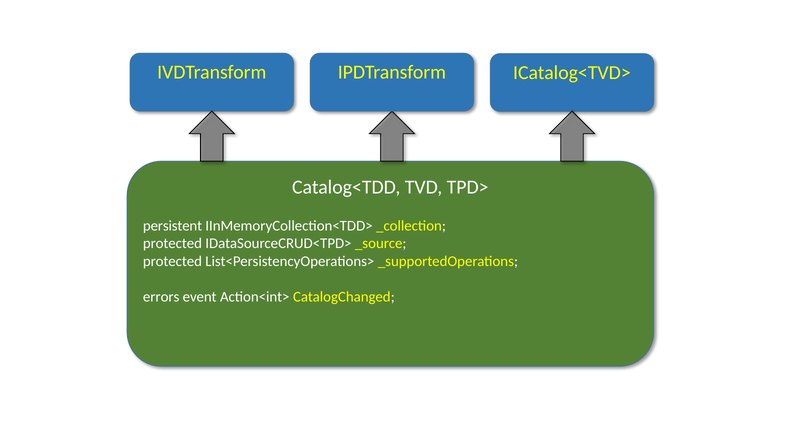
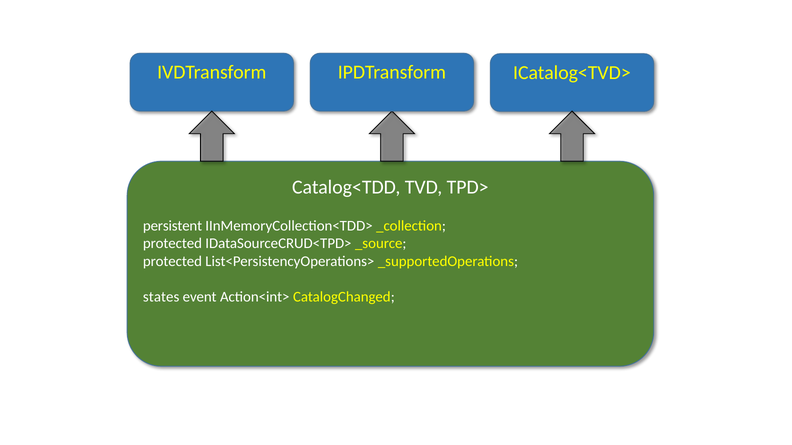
errors: errors -> states
